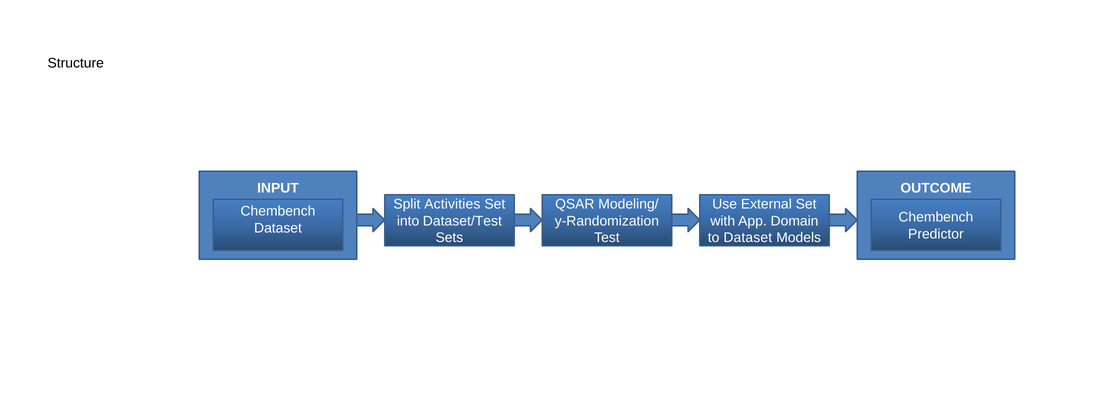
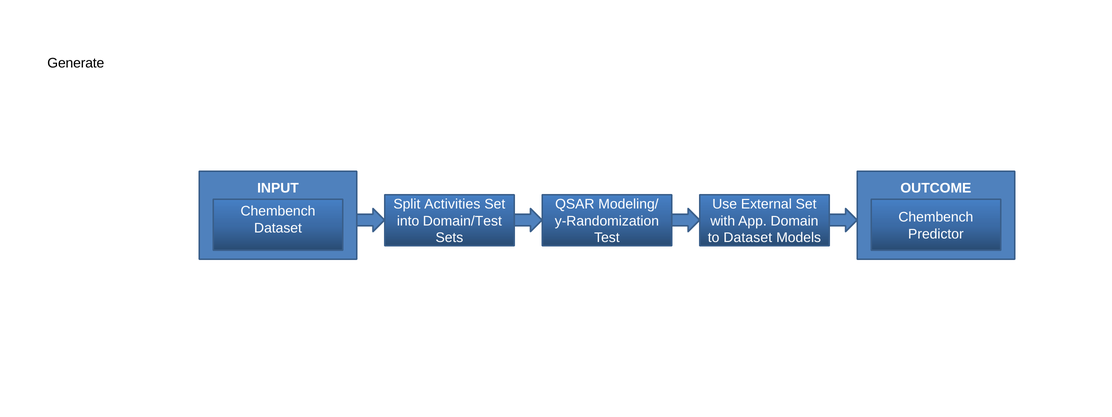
Structure: Structure -> Generate
Dataset/Test: Dataset/Test -> Domain/Test
